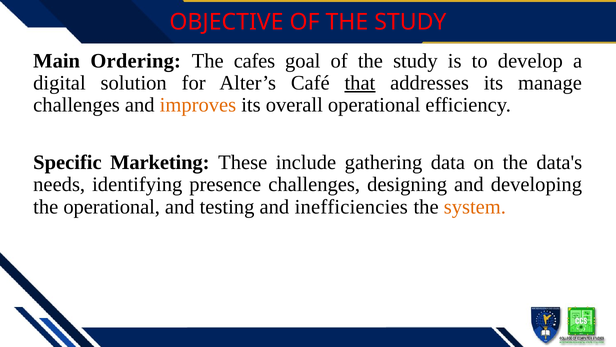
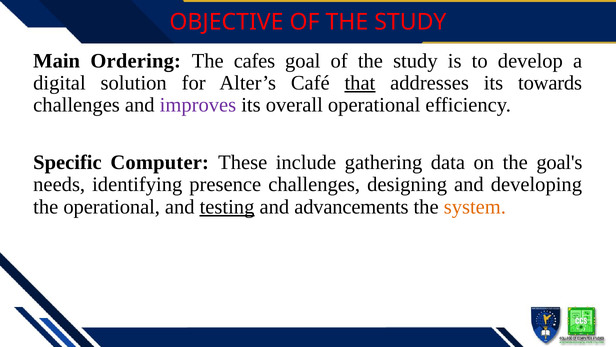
manage: manage -> towards
improves colour: orange -> purple
Marketing: Marketing -> Computer
data's: data's -> goal's
testing underline: none -> present
inefficiencies: inefficiencies -> advancements
